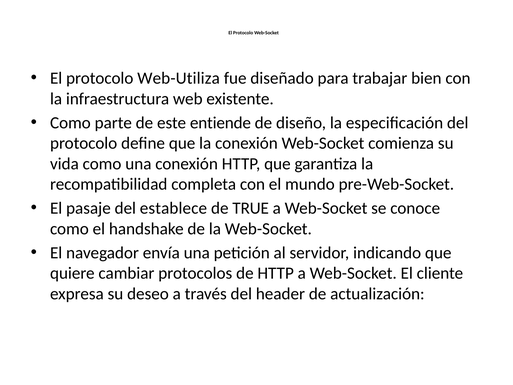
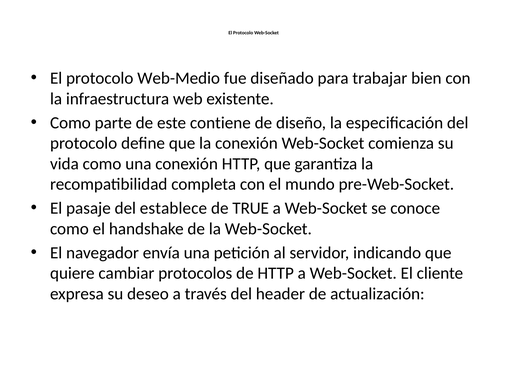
Web-Utiliza: Web-Utiliza -> Web-Medio
entiende: entiende -> contiene
